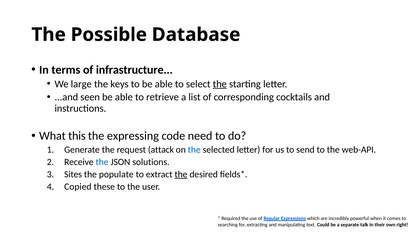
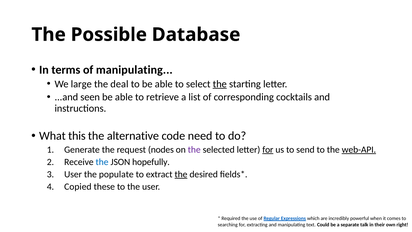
of infrastructure: infrastructure -> manipulating
keys: keys -> deal
expressing: expressing -> alternative
attack: attack -> nodes
the at (194, 149) colour: blue -> purple
for at (268, 149) underline: none -> present
web-API underline: none -> present
solutions: solutions -> hopefully
Sites at (73, 174): Sites -> User
